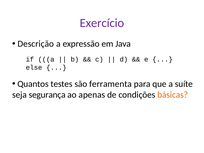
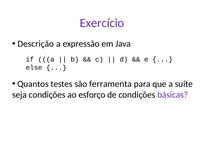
seja segurança: segurança -> condições
apenas: apenas -> esforço
básicas colour: orange -> purple
